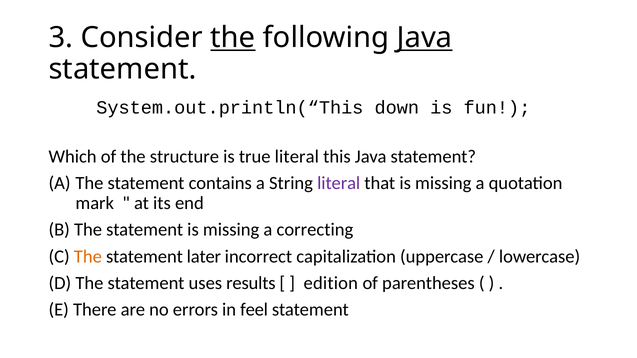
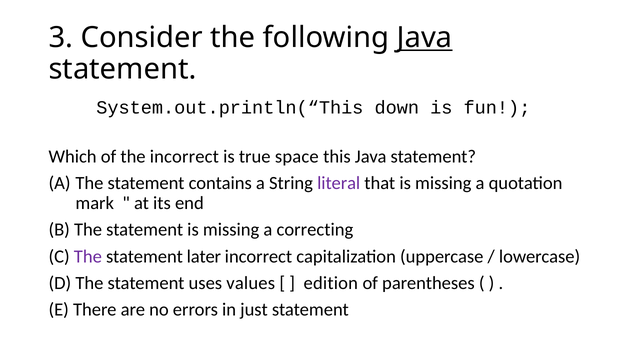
the at (233, 38) underline: present -> none
the structure: structure -> incorrect
true literal: literal -> space
The at (88, 257) colour: orange -> purple
results: results -> values
feel: feel -> just
